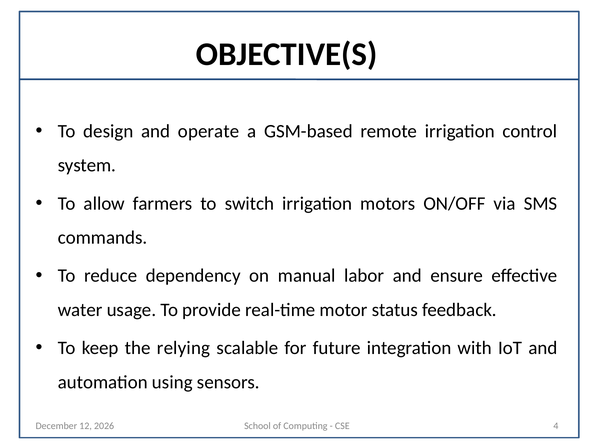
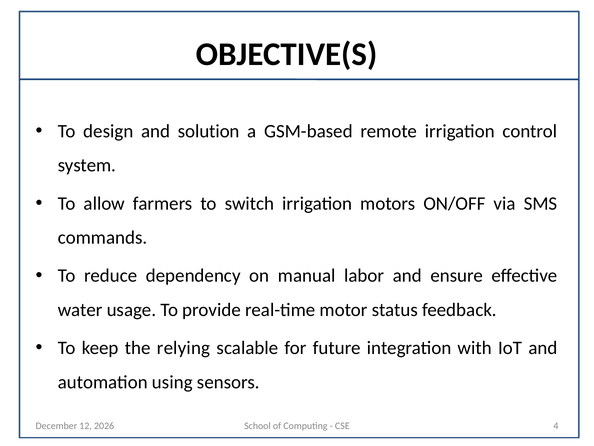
operate: operate -> solution
